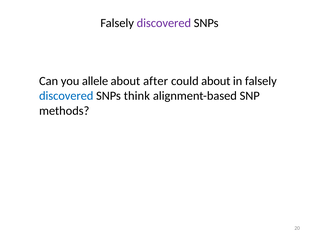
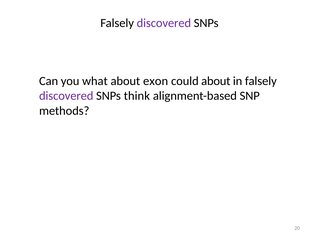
allele: allele -> what
after: after -> exon
discovered at (66, 96) colour: blue -> purple
